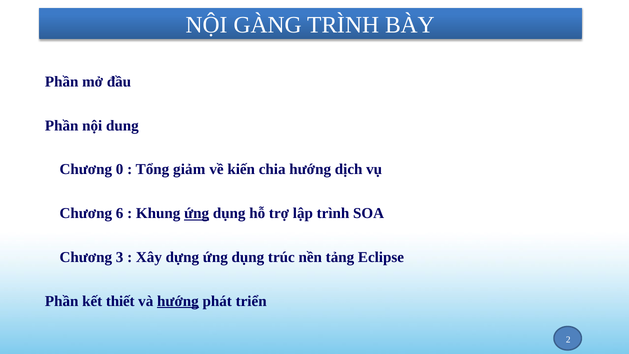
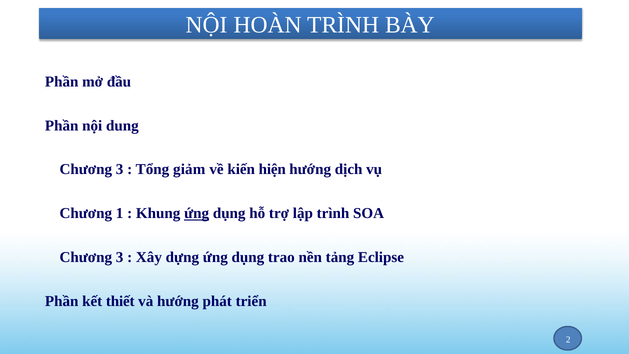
GÀNG: GÀNG -> HOÀN
0 at (120, 169): 0 -> 3
chia: chia -> hiện
6: 6 -> 1
trúc: trúc -> trao
hướng at (178, 301) underline: present -> none
